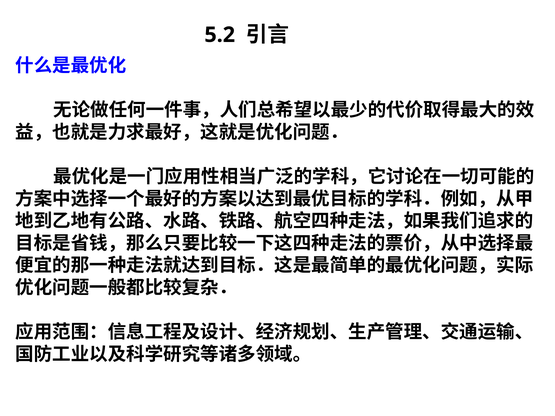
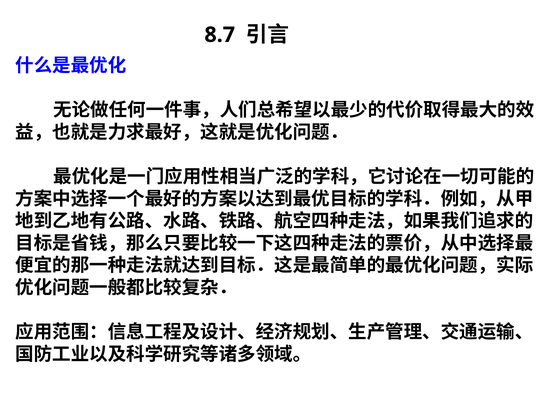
5.2: 5.2 -> 8.7
